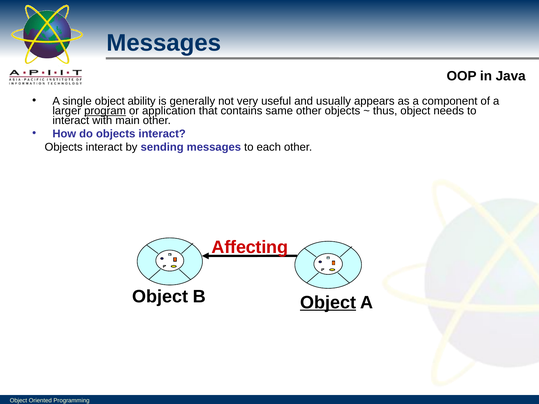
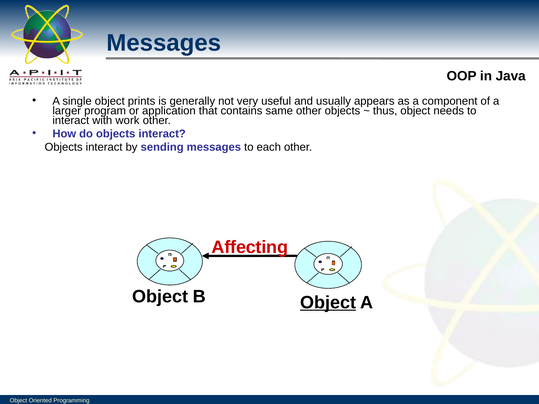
ability: ability -> prints
program underline: present -> none
main: main -> work
